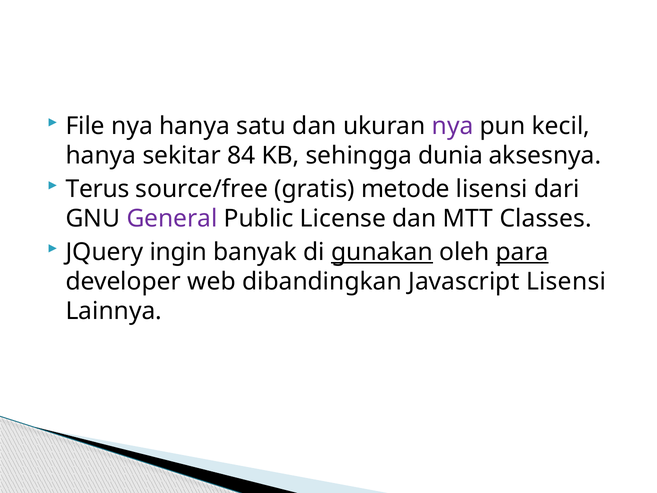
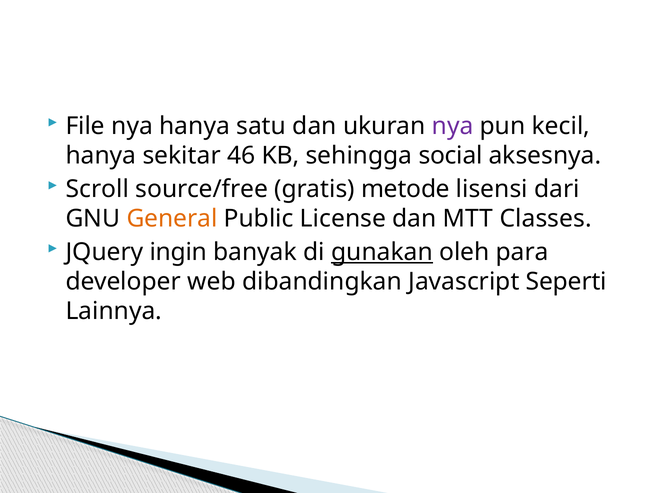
84: 84 -> 46
dunia: dunia -> social
Terus: Terus -> Scroll
General colour: purple -> orange
para underline: present -> none
Javascript Lisensi: Lisensi -> Seperti
